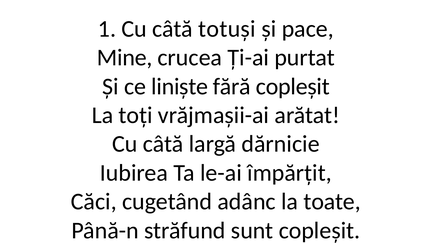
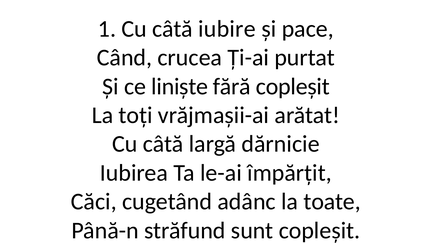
totuși: totuși -> iubire
Mine: Mine -> Când
